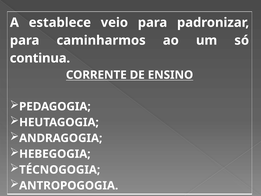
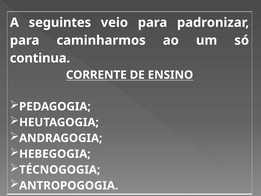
establece: establece -> seguintes
